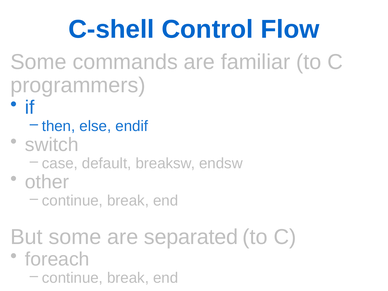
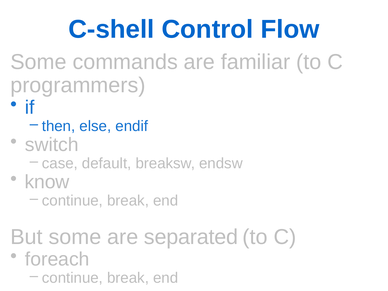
other: other -> know
